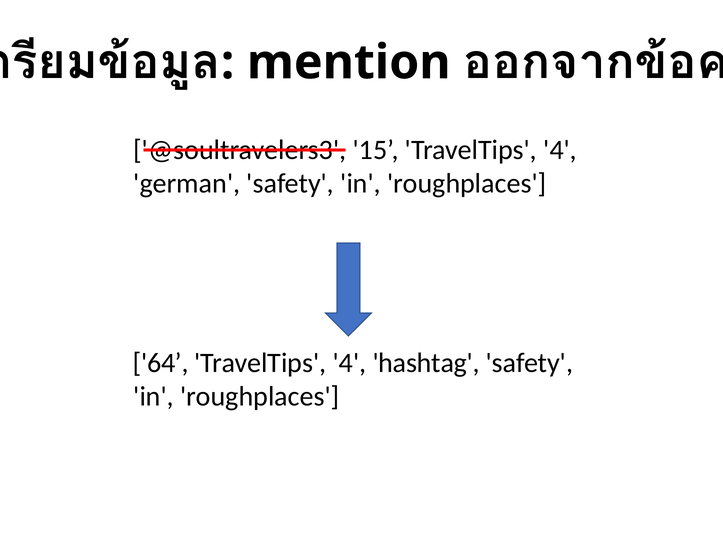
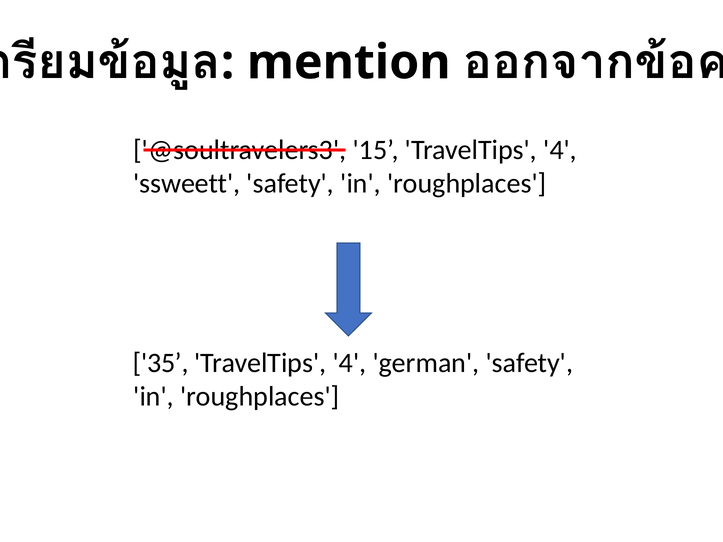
german: german -> ssweett
64: 64 -> 35
hashtag: hashtag -> german
